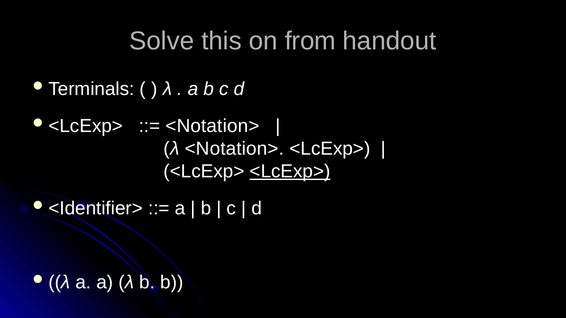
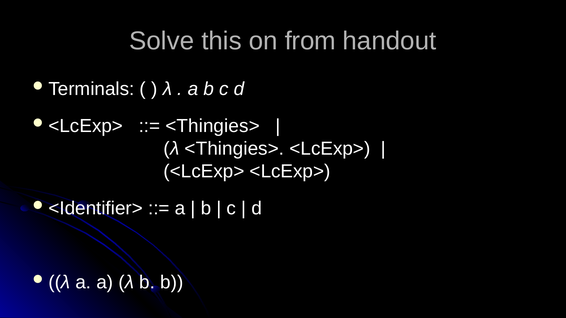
<Notation> at (212, 126): <Notation> -> <Thingies>
λ <Notation>: <Notation> -> <Thingies>
<LcExp> at (290, 171) underline: present -> none
